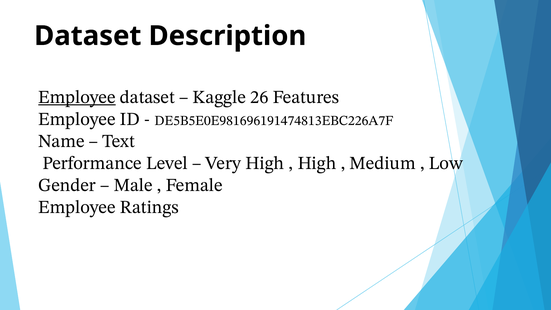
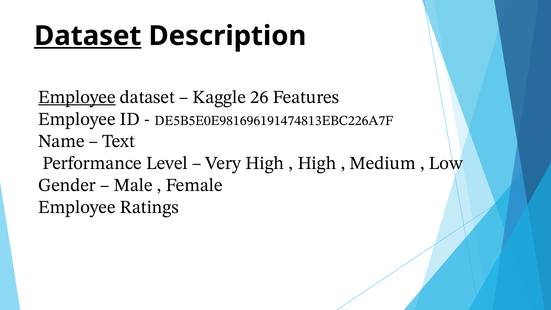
Dataset at (88, 36) underline: none -> present
